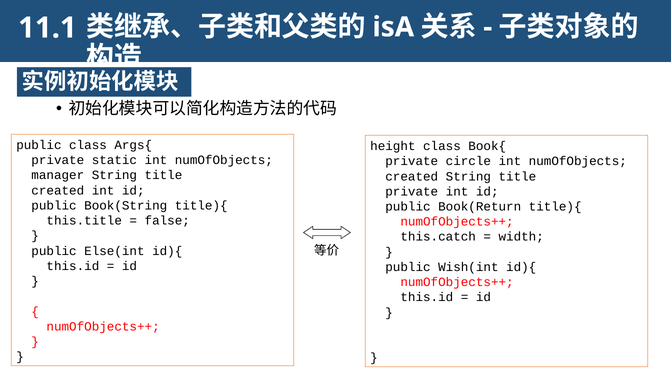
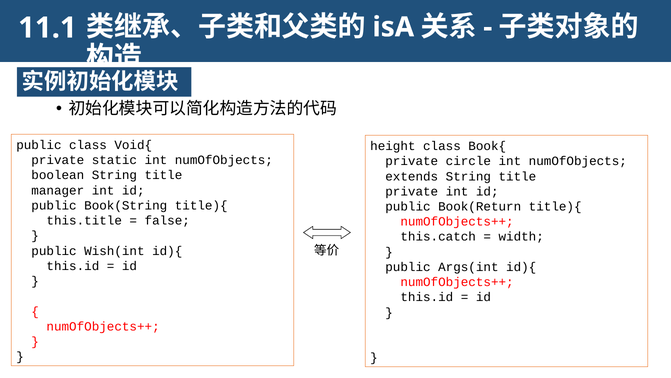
Args{: Args{ -> Void{
manager: manager -> boolean
created at (412, 176): created -> extends
created at (58, 190): created -> manager
Else(int: Else(int -> Wish(int
Wish(int: Wish(int -> Args(int
